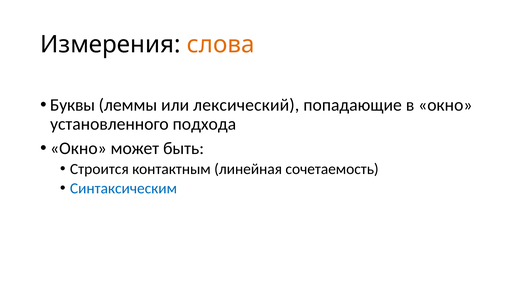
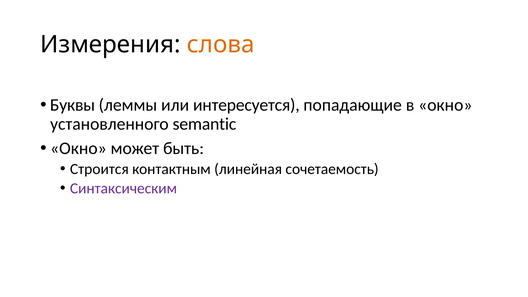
лексический: лексический -> интересуется
подхода: подхода -> semantic
Синтаксическим colour: blue -> purple
